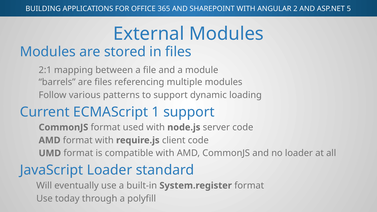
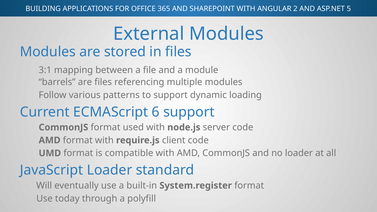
2:1: 2:1 -> 3:1
1: 1 -> 6
